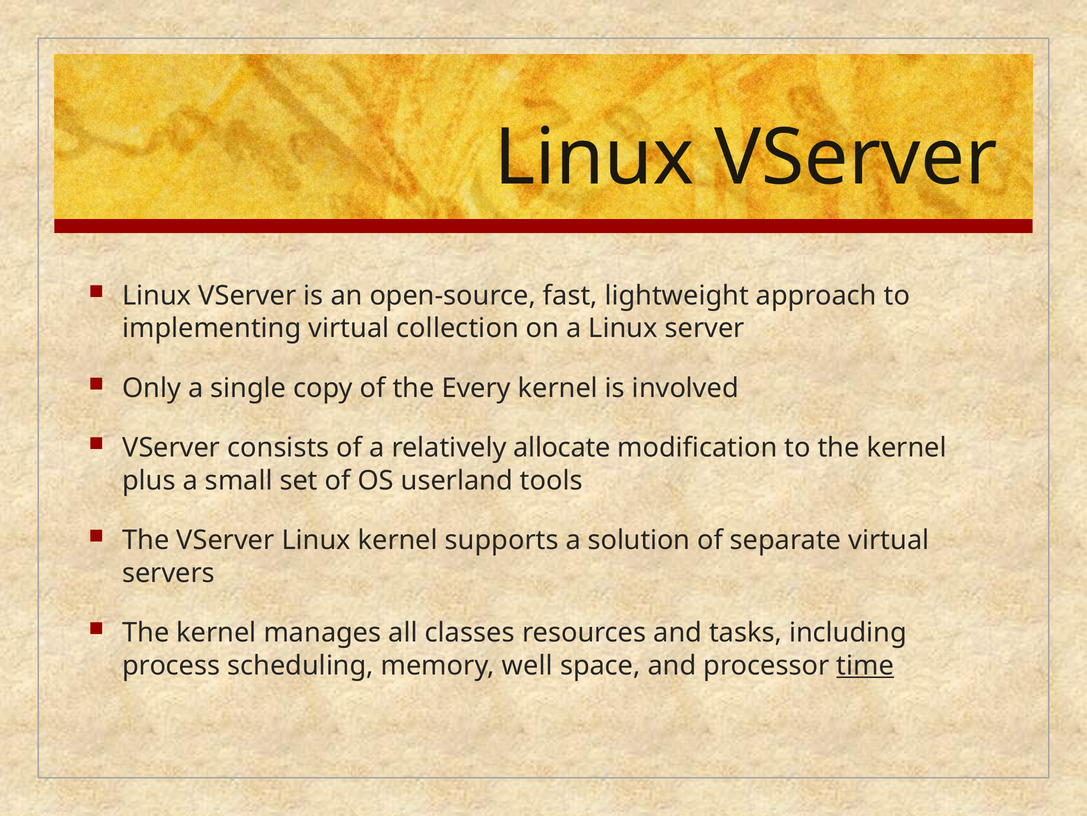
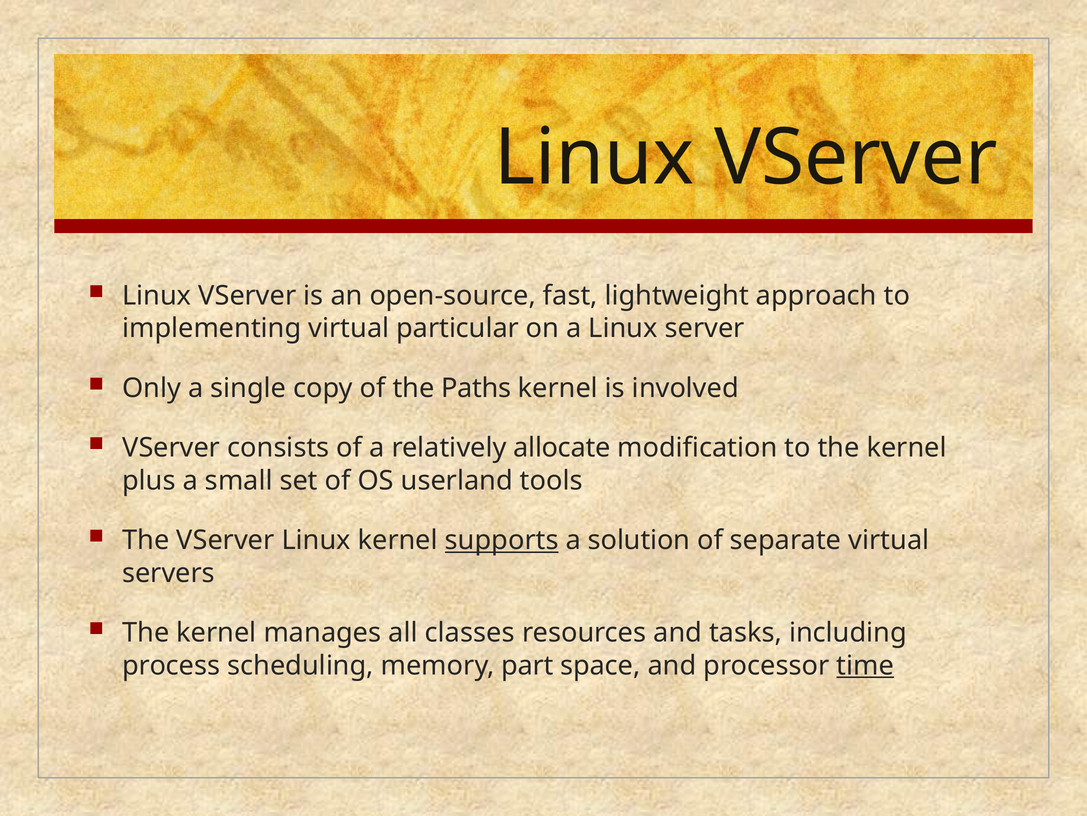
collection: collection -> particular
Every: Every -> Paths
supports underline: none -> present
well: well -> part
